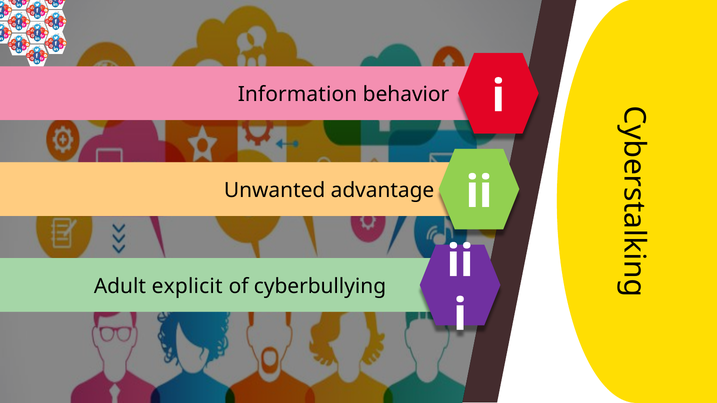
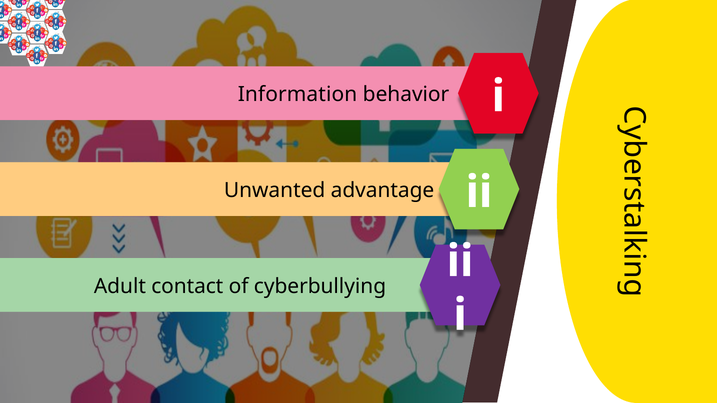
explicit: explicit -> contact
